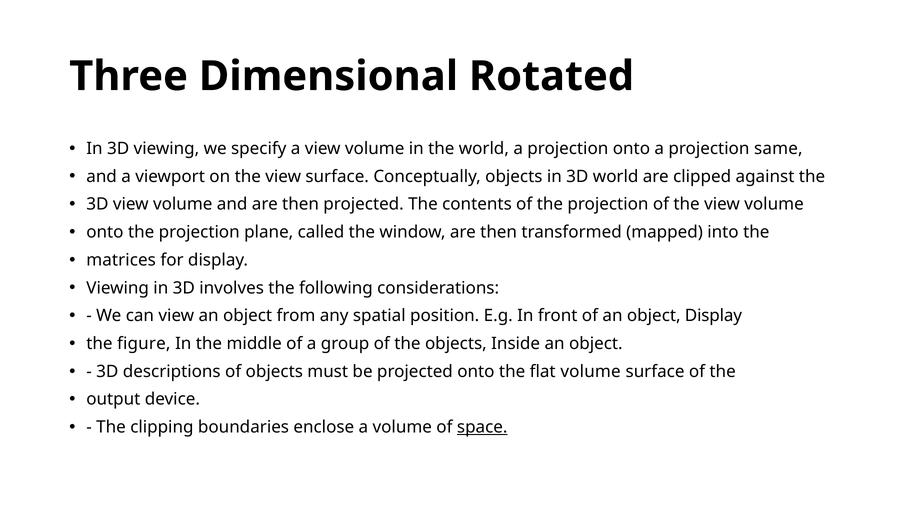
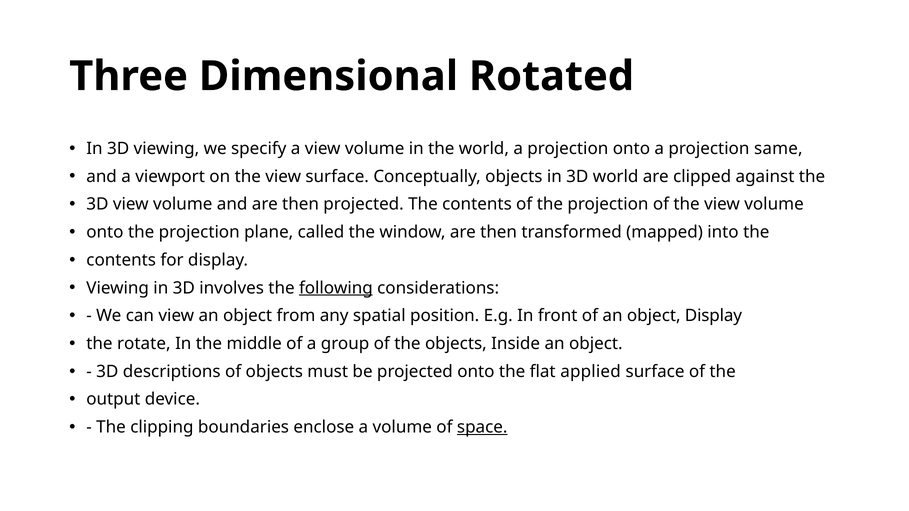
matrices at (121, 260): matrices -> contents
following underline: none -> present
figure: figure -> rotate
flat volume: volume -> applied
